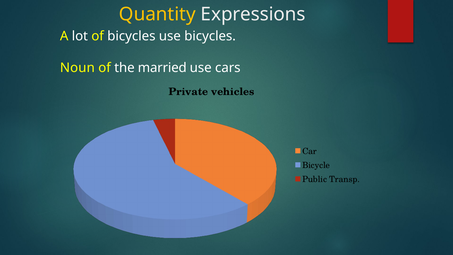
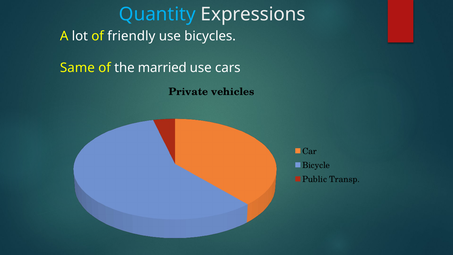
Quantity colour: yellow -> light blue
of bicycles: bicycles -> friendly
Noun: Noun -> Same
